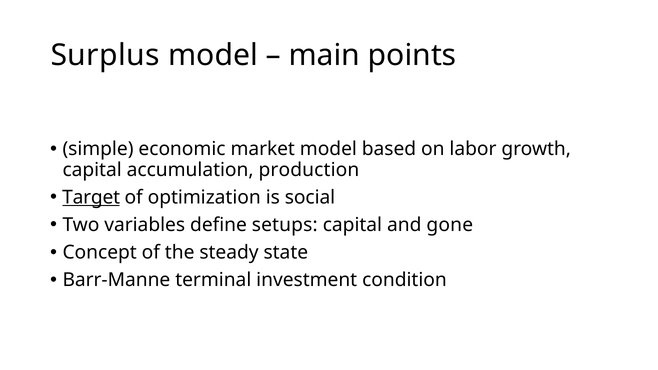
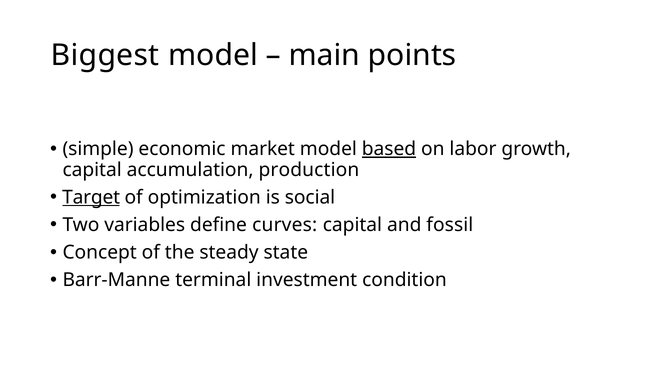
Surplus: Surplus -> Biggest
based underline: none -> present
setups: setups -> curves
gone: gone -> fossil
